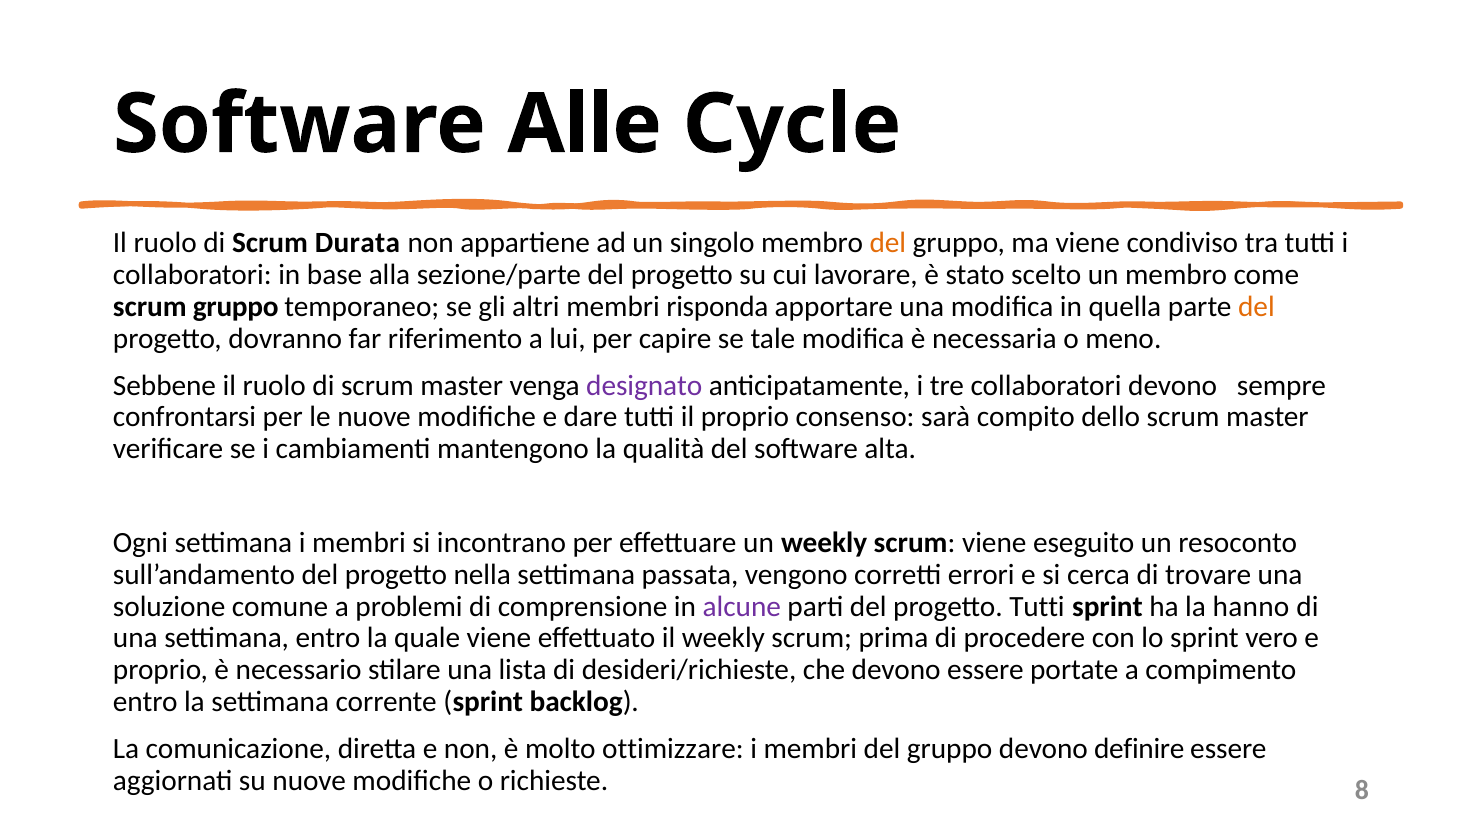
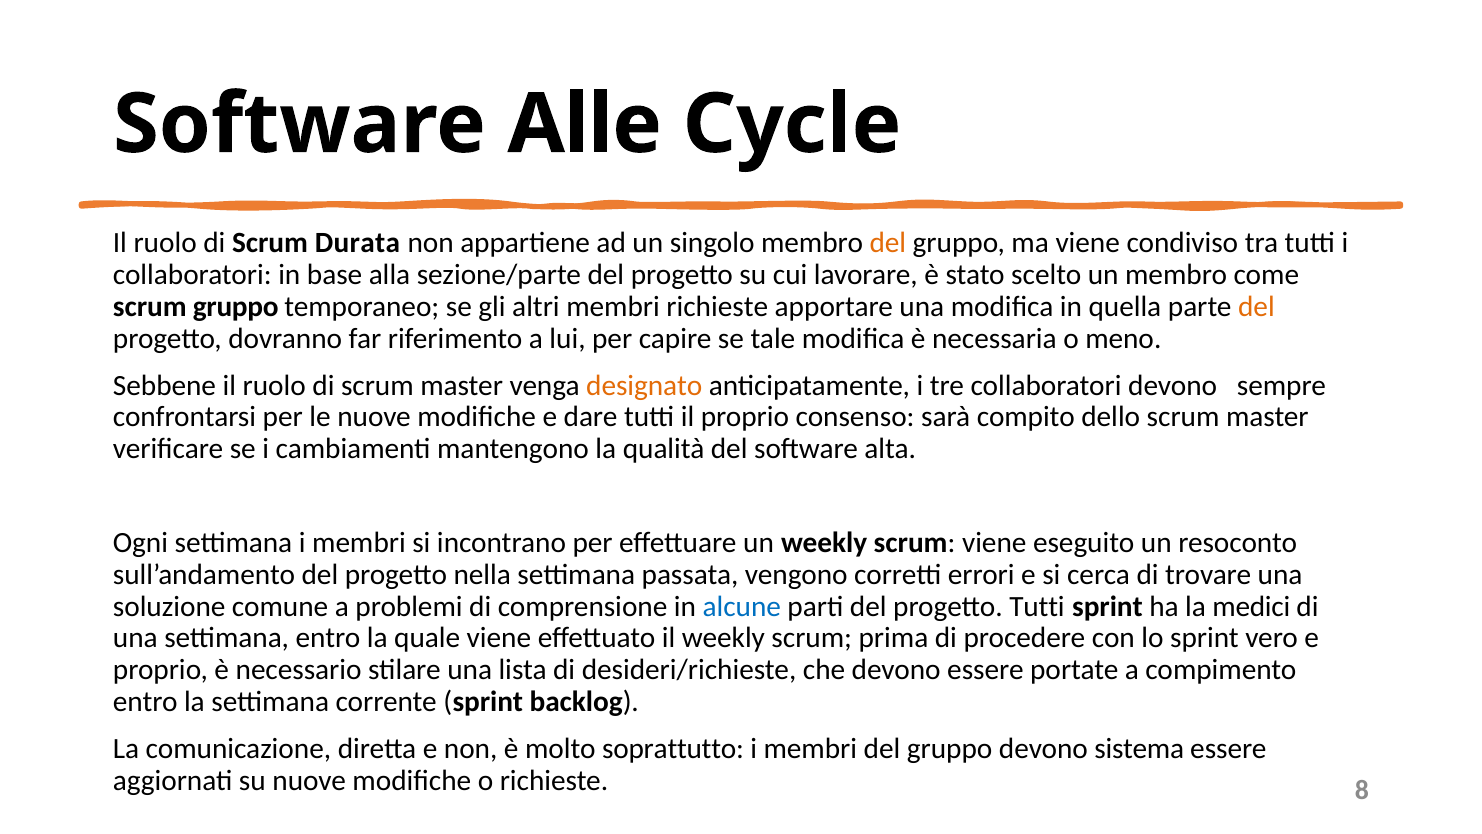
membri risponda: risponda -> richieste
designato colour: purple -> orange
alcune colour: purple -> blue
hanno: hanno -> medici
ottimizzare: ottimizzare -> soprattutto
definire: definire -> sistema
